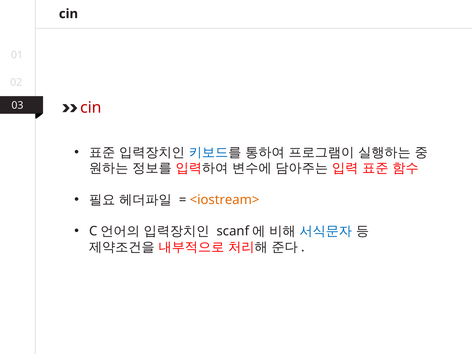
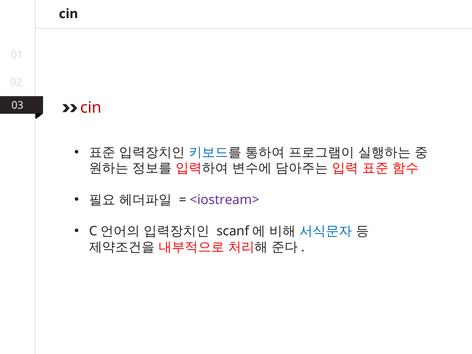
<iostream> colour: orange -> purple
